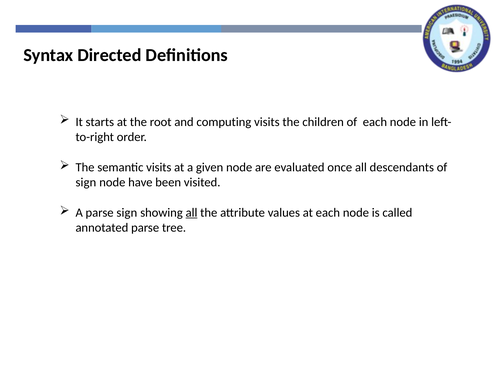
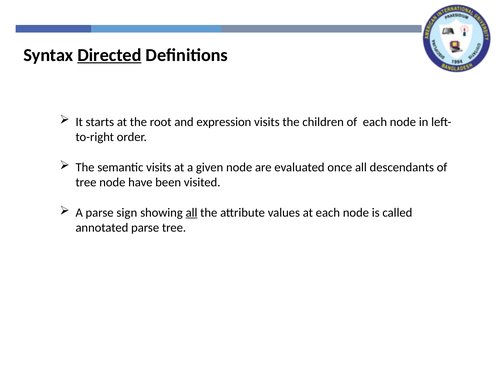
Directed underline: none -> present
computing: computing -> expression
sign at (86, 182): sign -> tree
